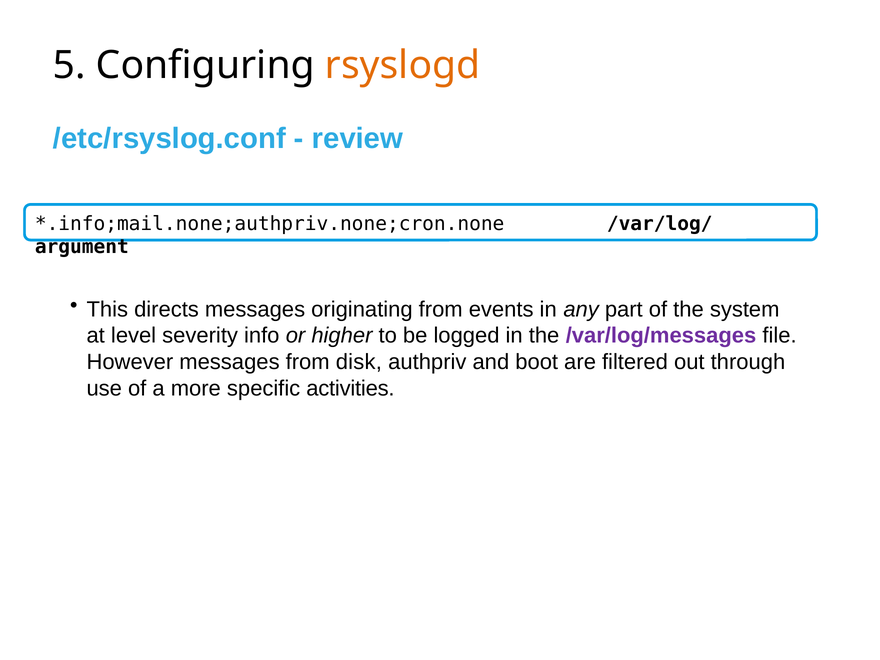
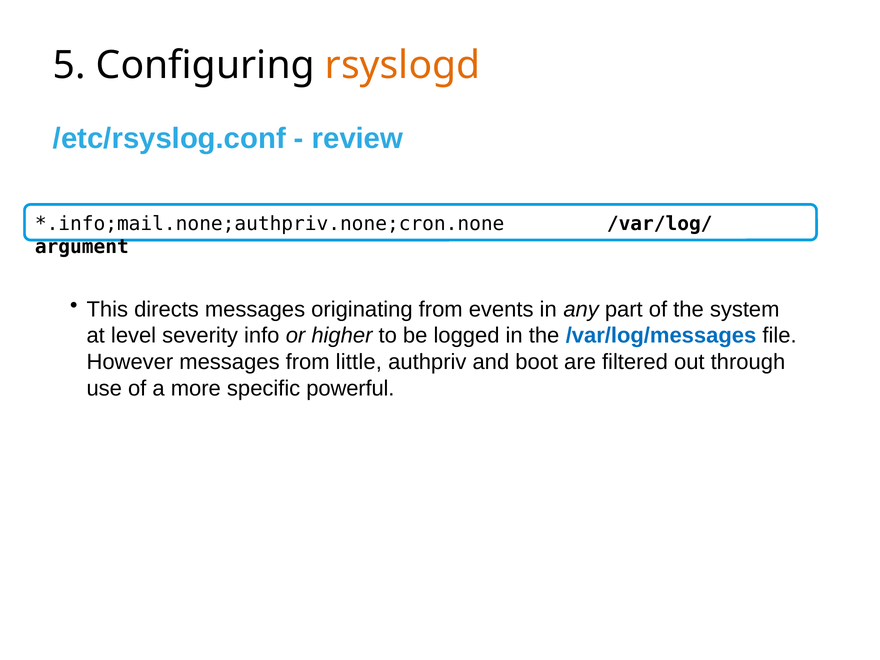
/var/log/messages colour: purple -> blue
disk: disk -> little
activities: activities -> powerful
